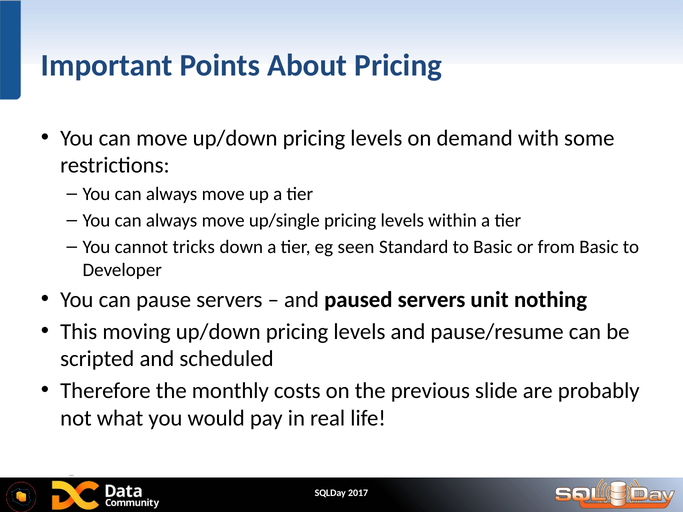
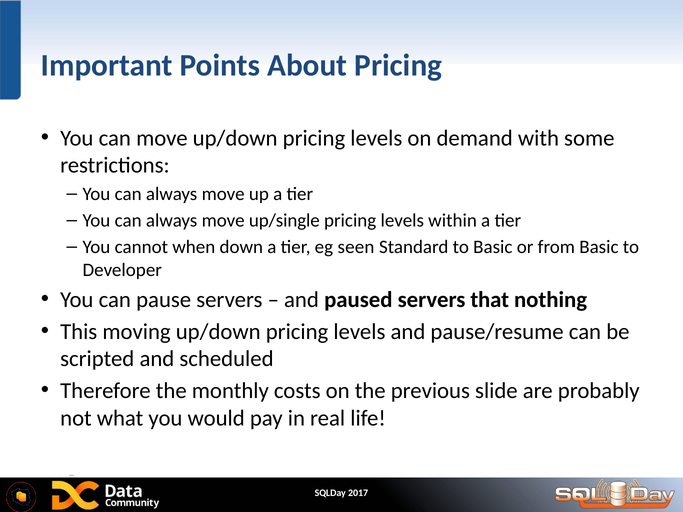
tricks: tricks -> when
unit: unit -> that
